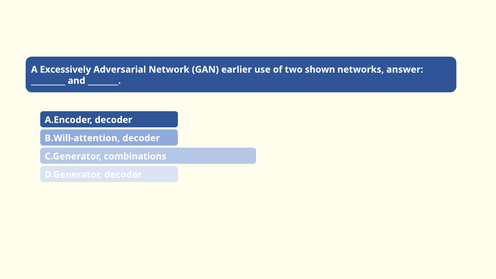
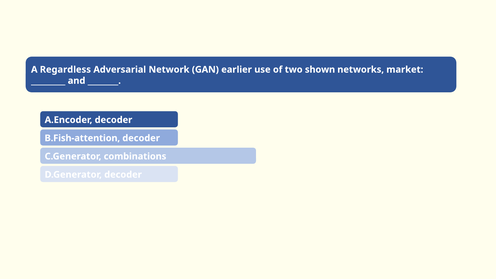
Excessively: Excessively -> Regardless
answer: answer -> market
B.Will-attention: B.Will-attention -> B.Fish-attention
